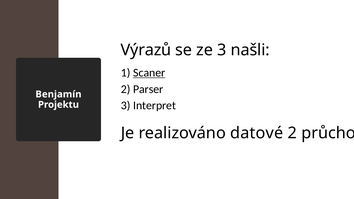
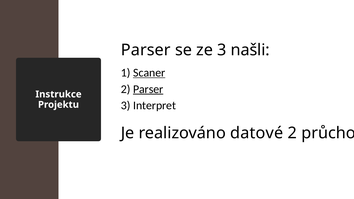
Výrazů at (146, 50): Výrazů -> Parser
Parser at (148, 89) underline: none -> present
Benjamín: Benjamín -> Instrukce
